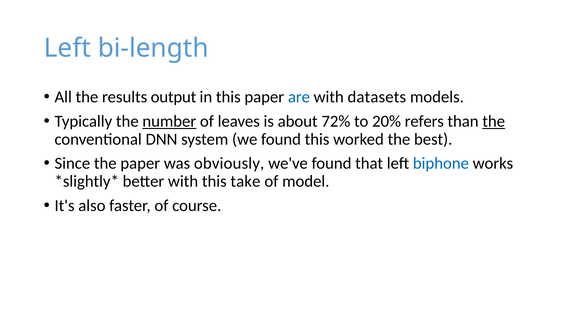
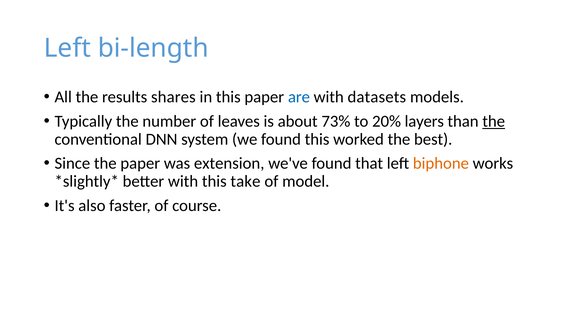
output: output -> shares
number underline: present -> none
72%: 72% -> 73%
refers: refers -> layers
obviously: obviously -> extension
biphone colour: blue -> orange
